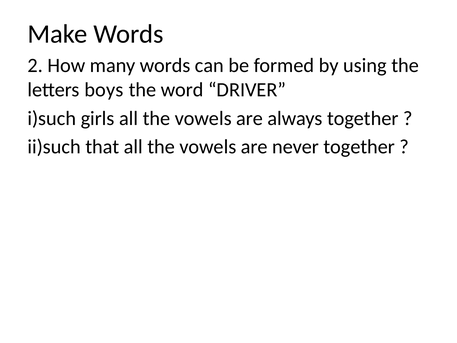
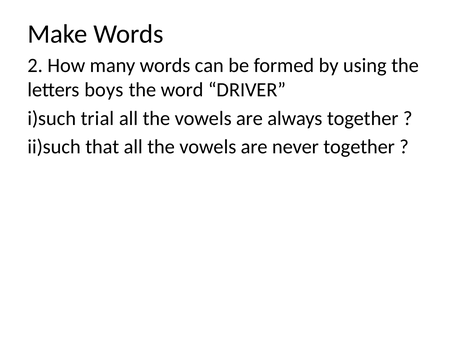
girls: girls -> trial
